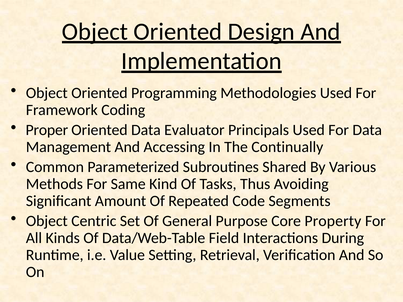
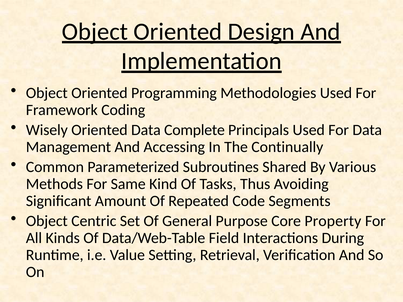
Proper: Proper -> Wisely
Evaluator: Evaluator -> Complete
